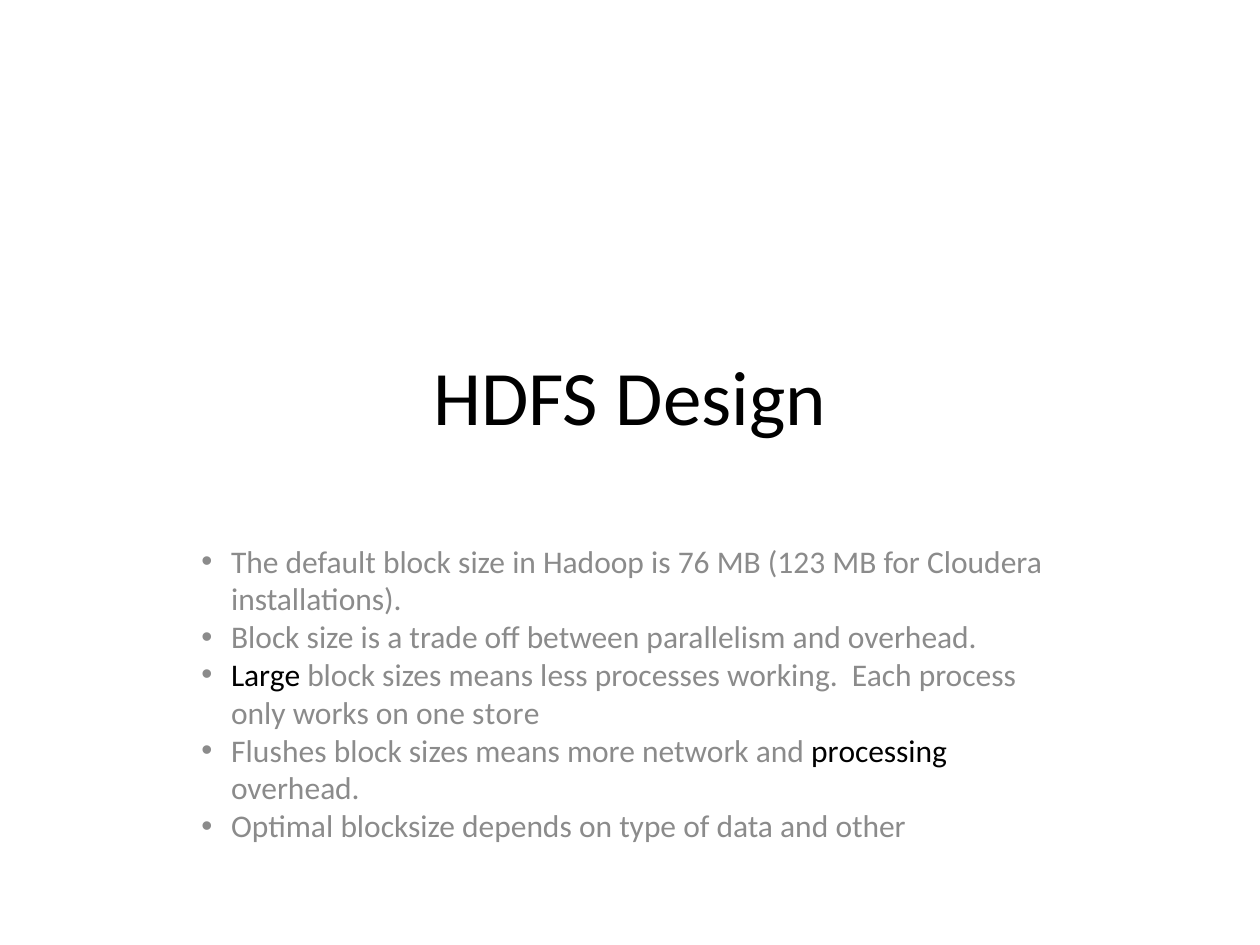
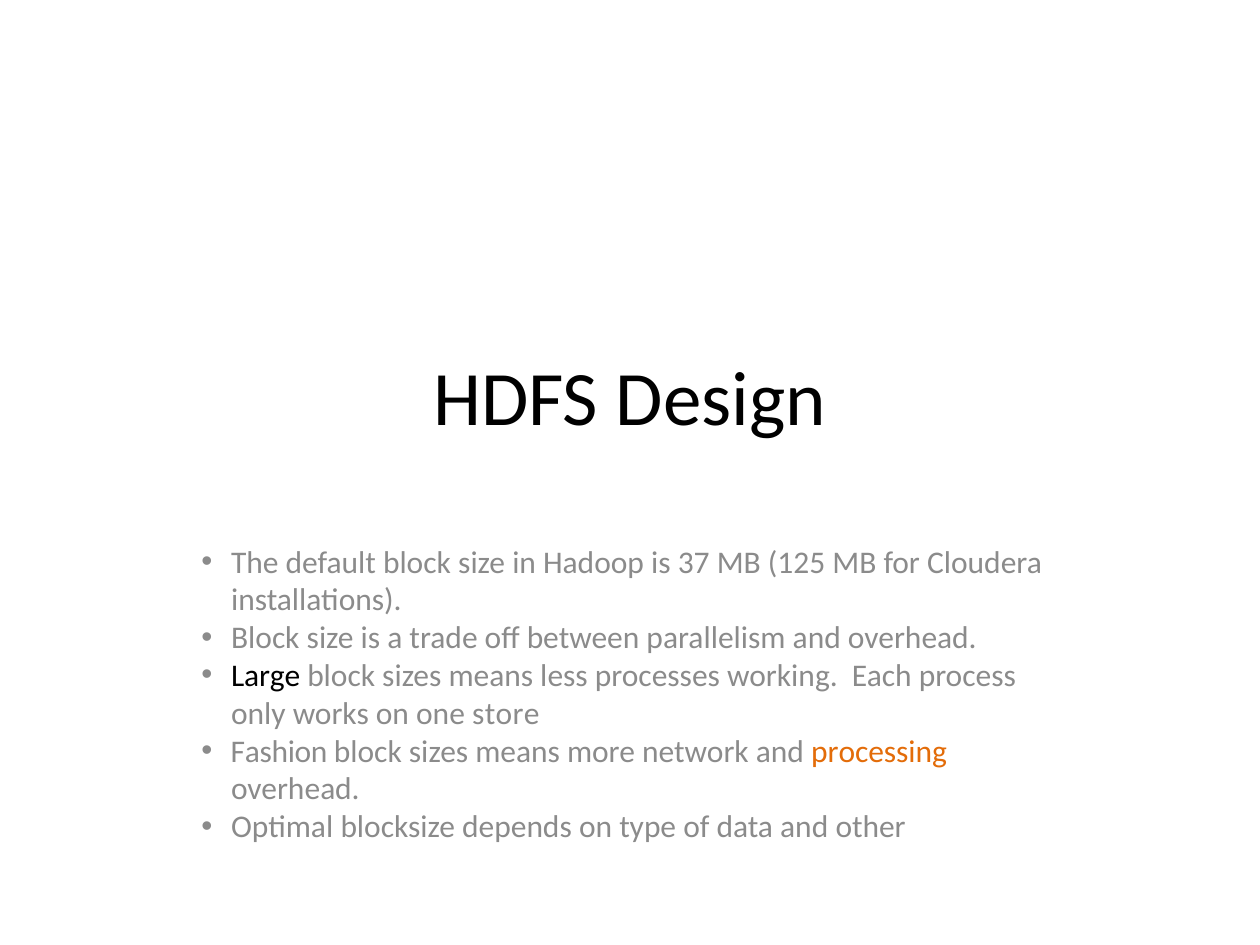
76: 76 -> 37
123: 123 -> 125
Flushes: Flushes -> Fashion
processing colour: black -> orange
